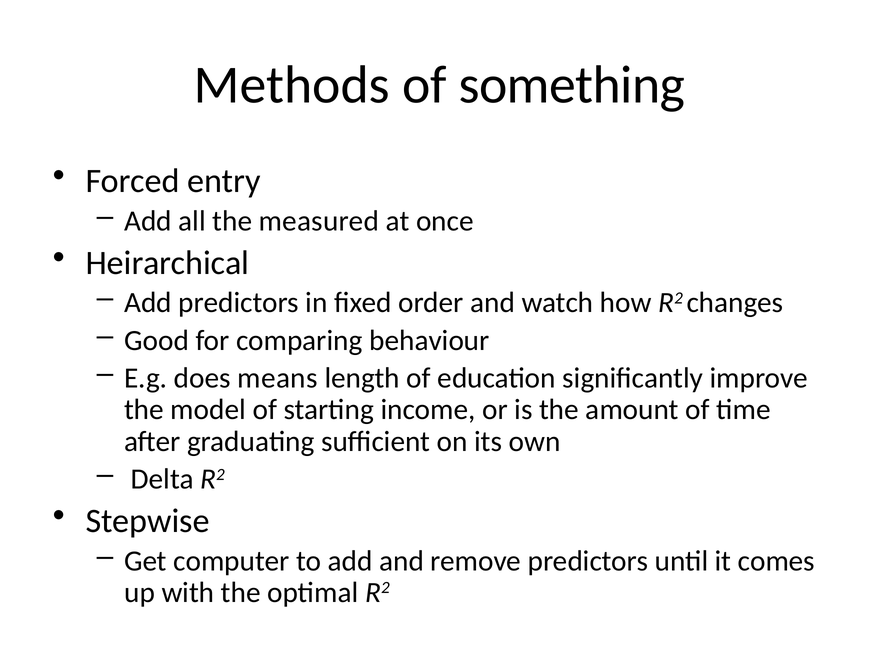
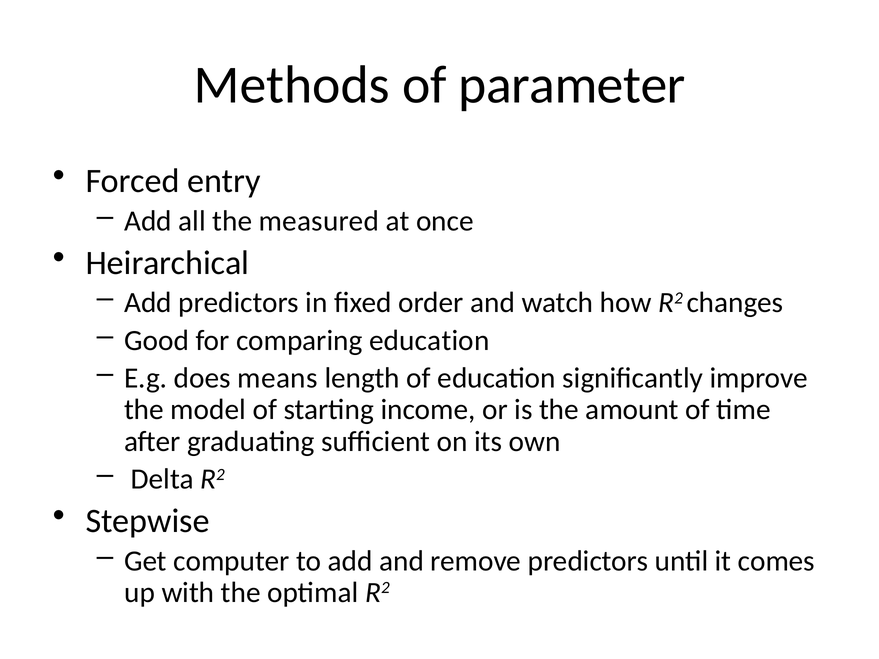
something: something -> parameter
comparing behaviour: behaviour -> education
